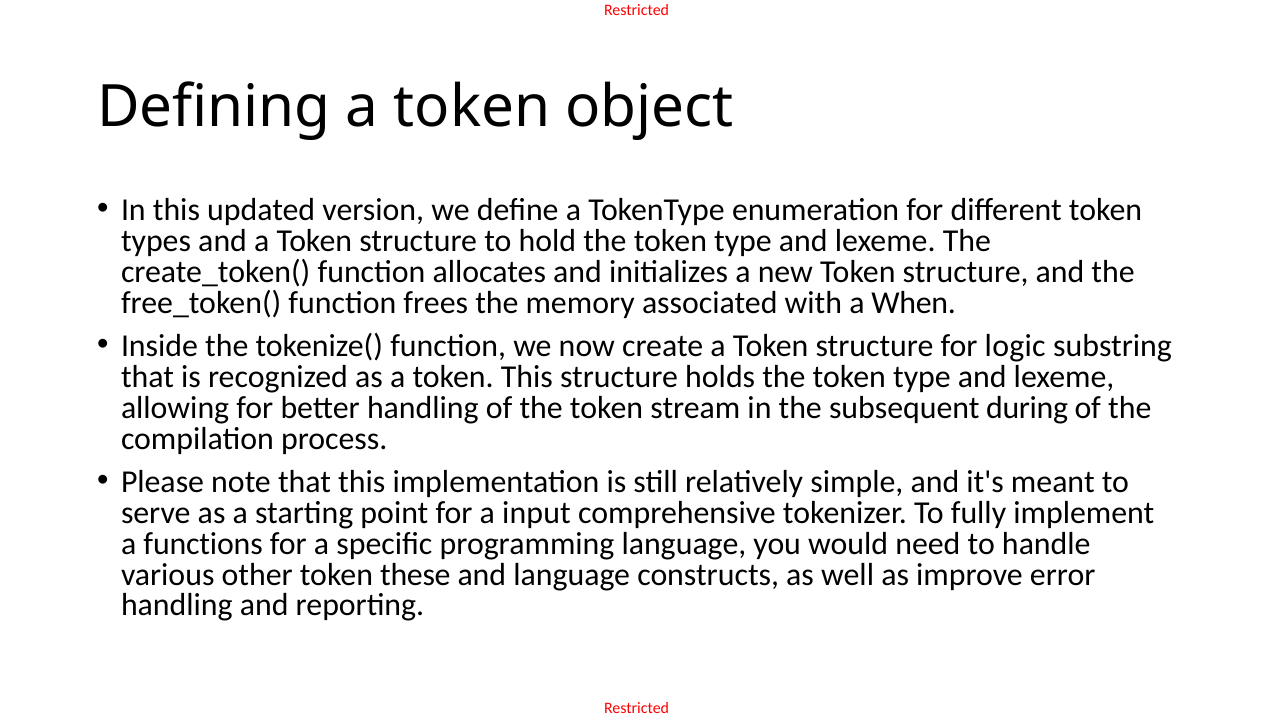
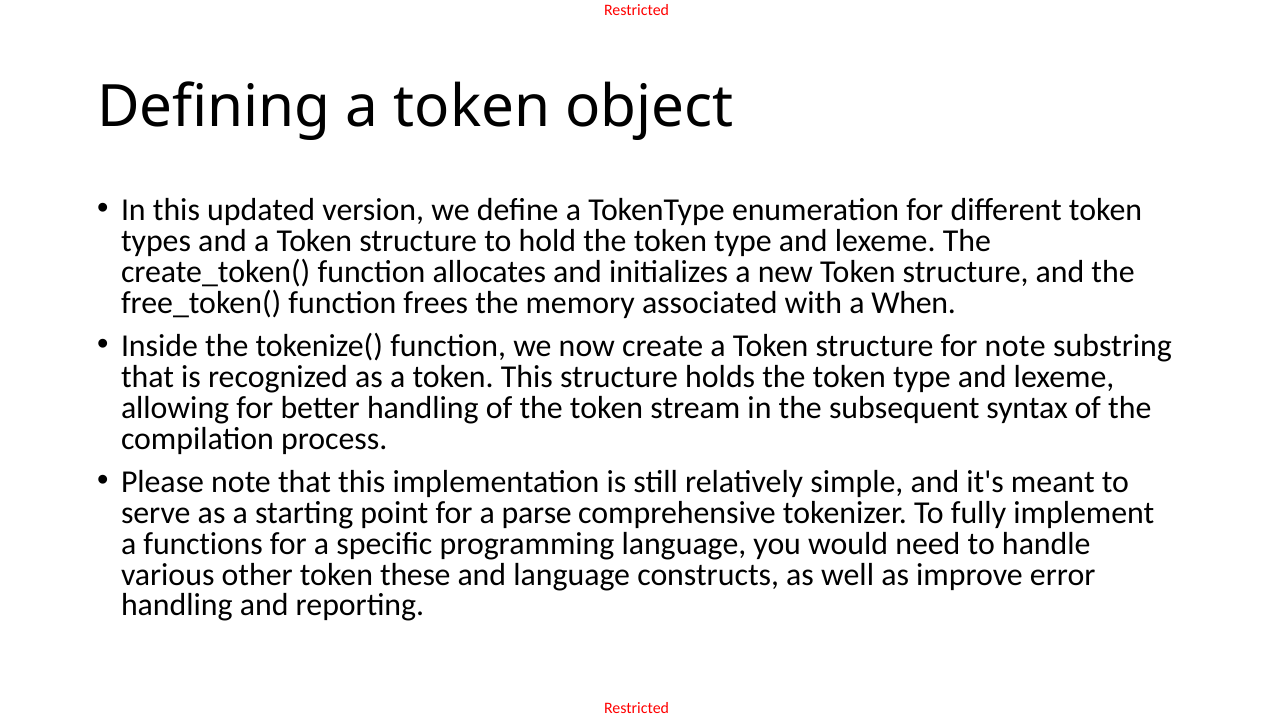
for logic: logic -> note
during: during -> syntax
input: input -> parse
